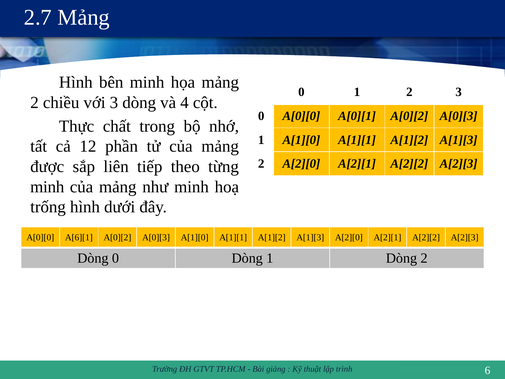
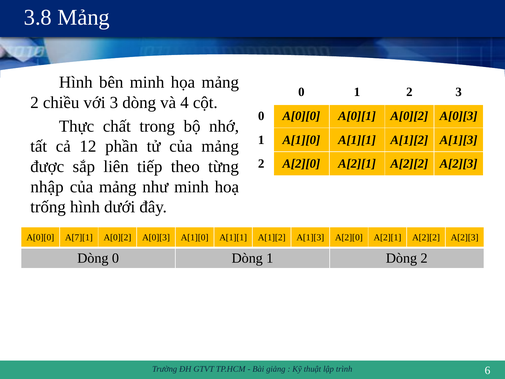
2.7: 2.7 -> 3.8
minh at (47, 187): minh -> nhập
A[6][1: A[6][1 -> A[7][1
